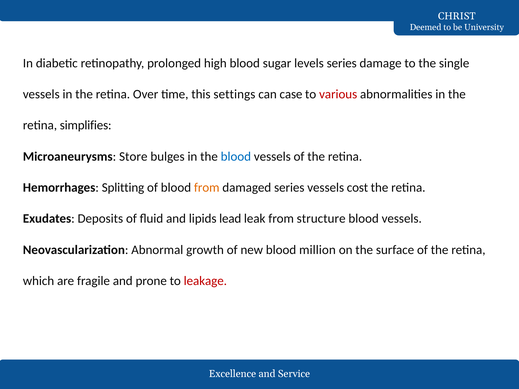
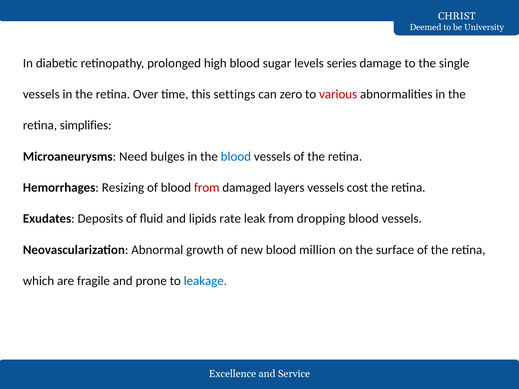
case: case -> zero
Store: Store -> Need
Splitting: Splitting -> Resizing
from at (207, 188) colour: orange -> red
damaged series: series -> layers
lead: lead -> rate
structure: structure -> dropping
leakage colour: red -> blue
